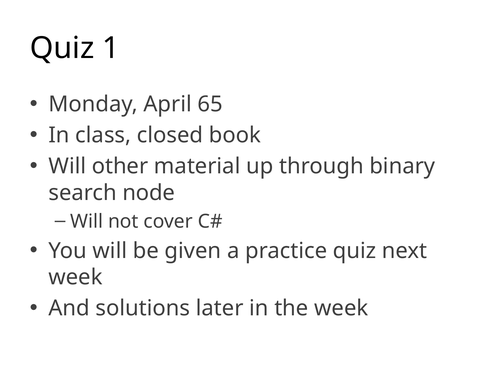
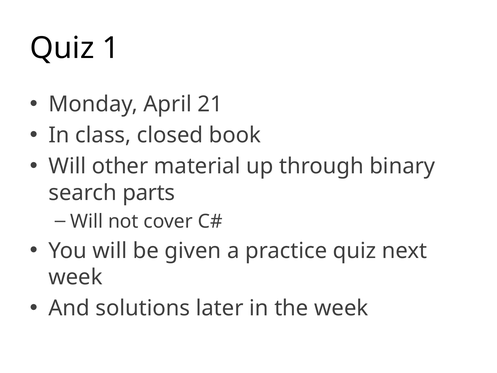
65: 65 -> 21
node: node -> parts
